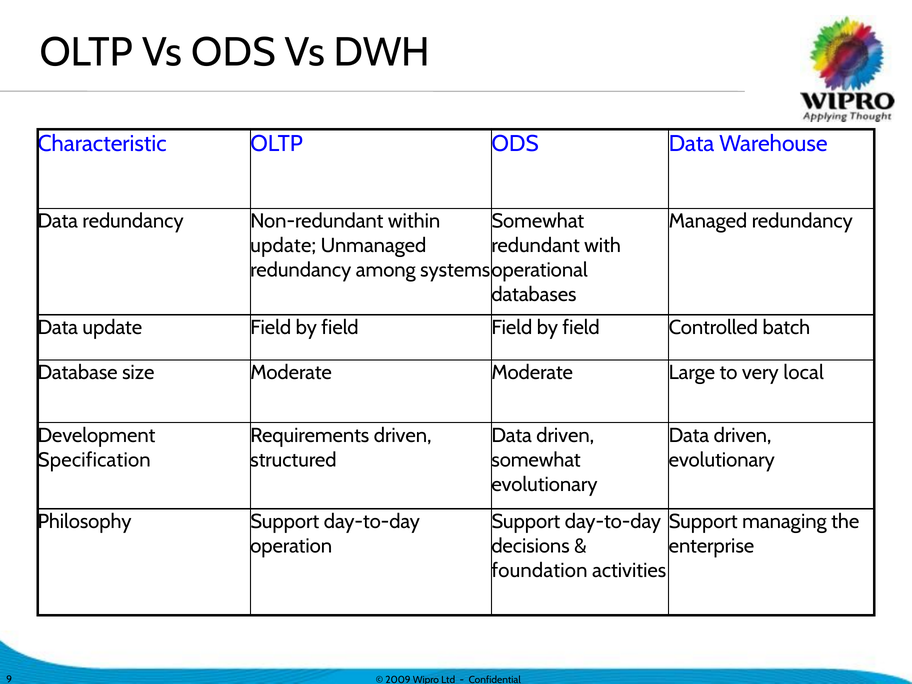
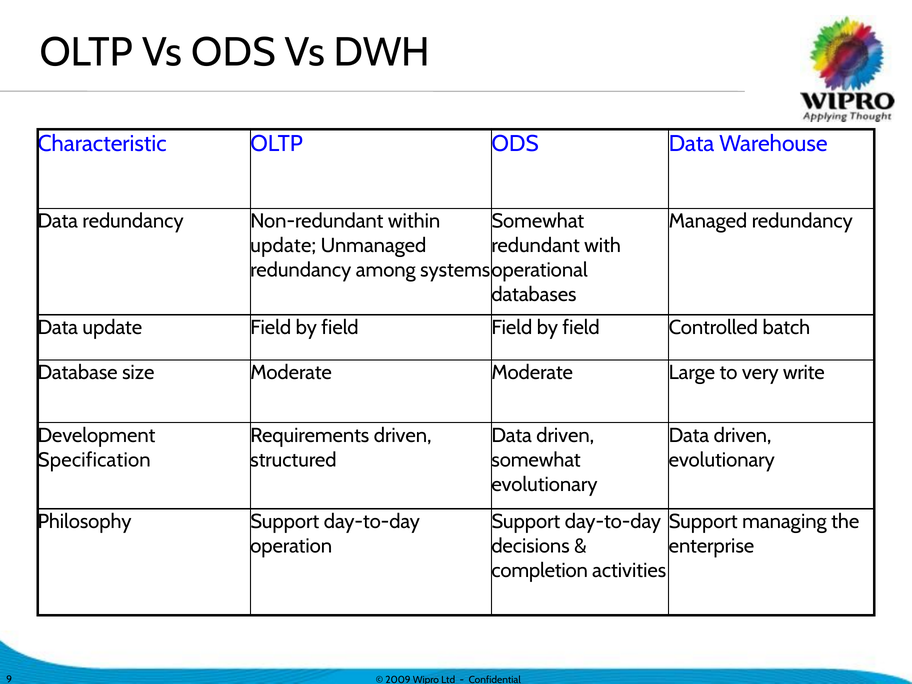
local: local -> write
foundation: foundation -> completion
